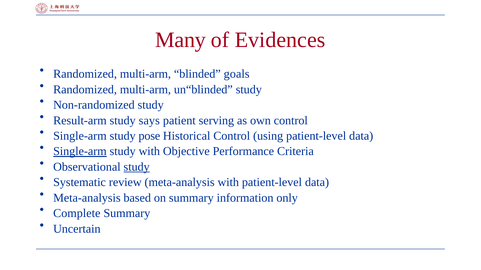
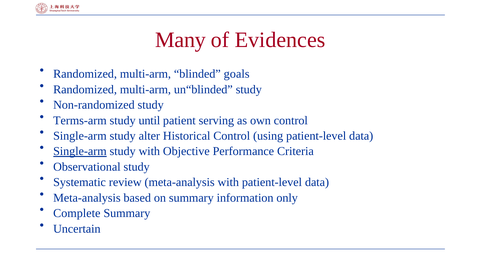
Result-arm: Result-arm -> Terms-arm
says: says -> until
pose: pose -> alter
study at (137, 167) underline: present -> none
